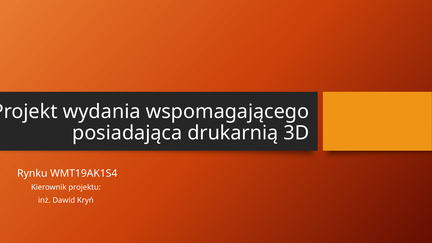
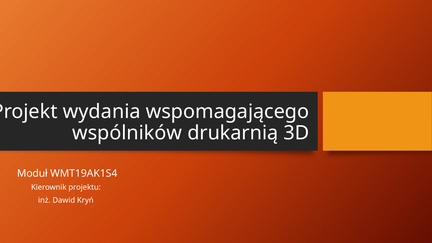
posiadająca: posiadająca -> wspólników
Rynku: Rynku -> Moduł
